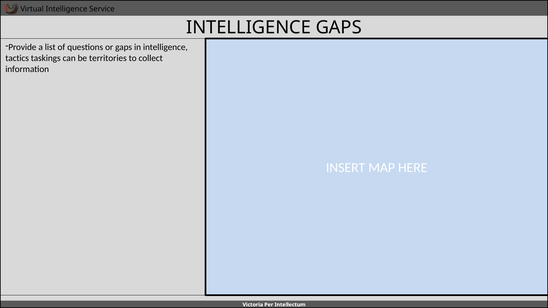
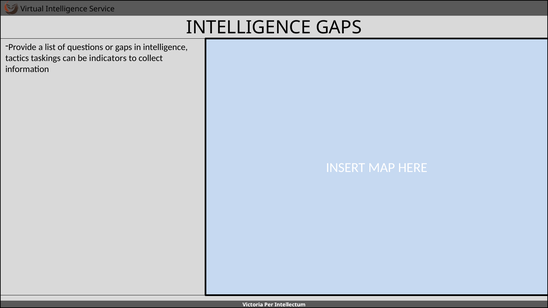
territories: territories -> indicators
